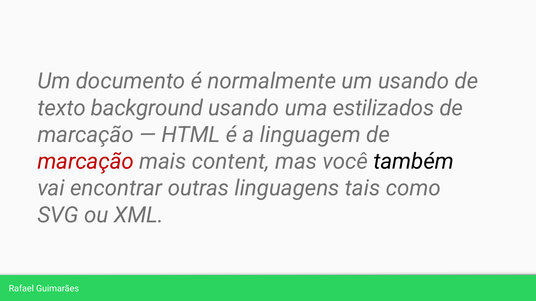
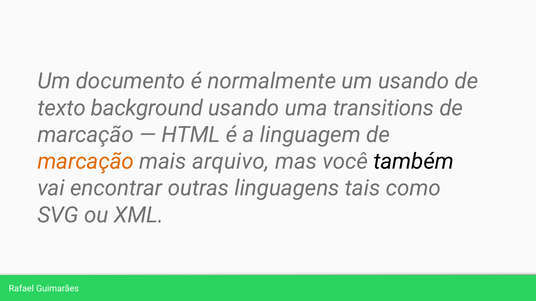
estilizados: estilizados -> transitions
marcação at (86, 162) colour: red -> orange
content: content -> arquivo
